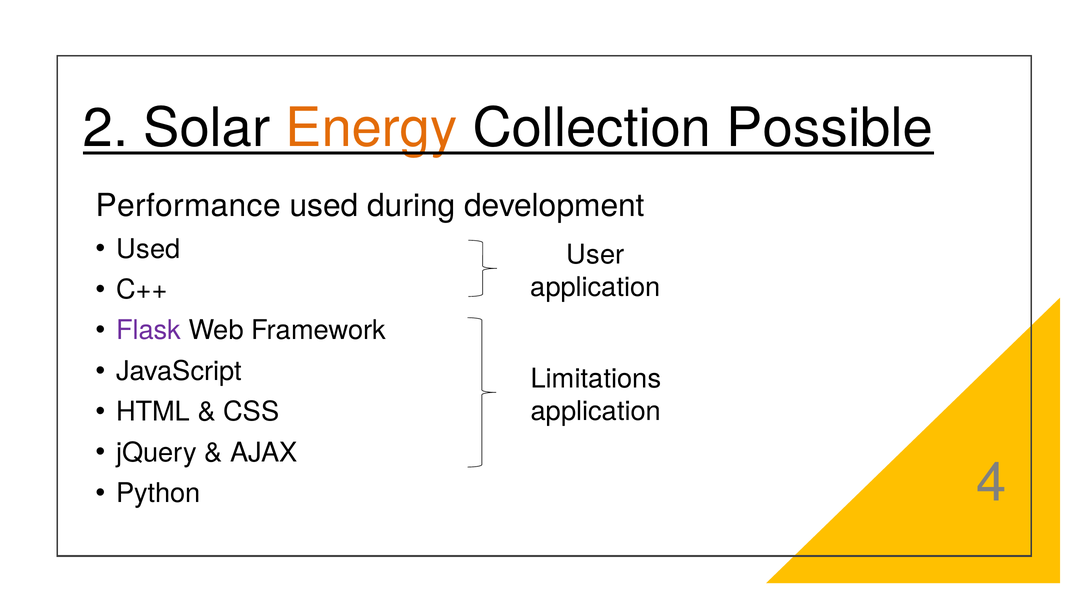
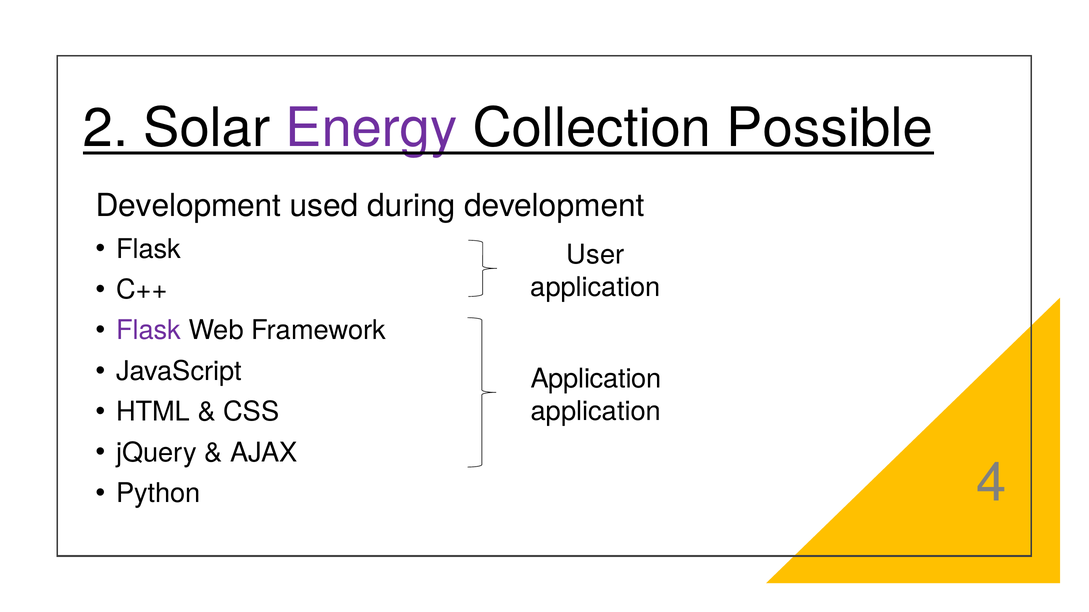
Energy colour: orange -> purple
Performance at (188, 206): Performance -> Development
Used at (148, 249): Used -> Flask
Limitations at (596, 379): Limitations -> Application
